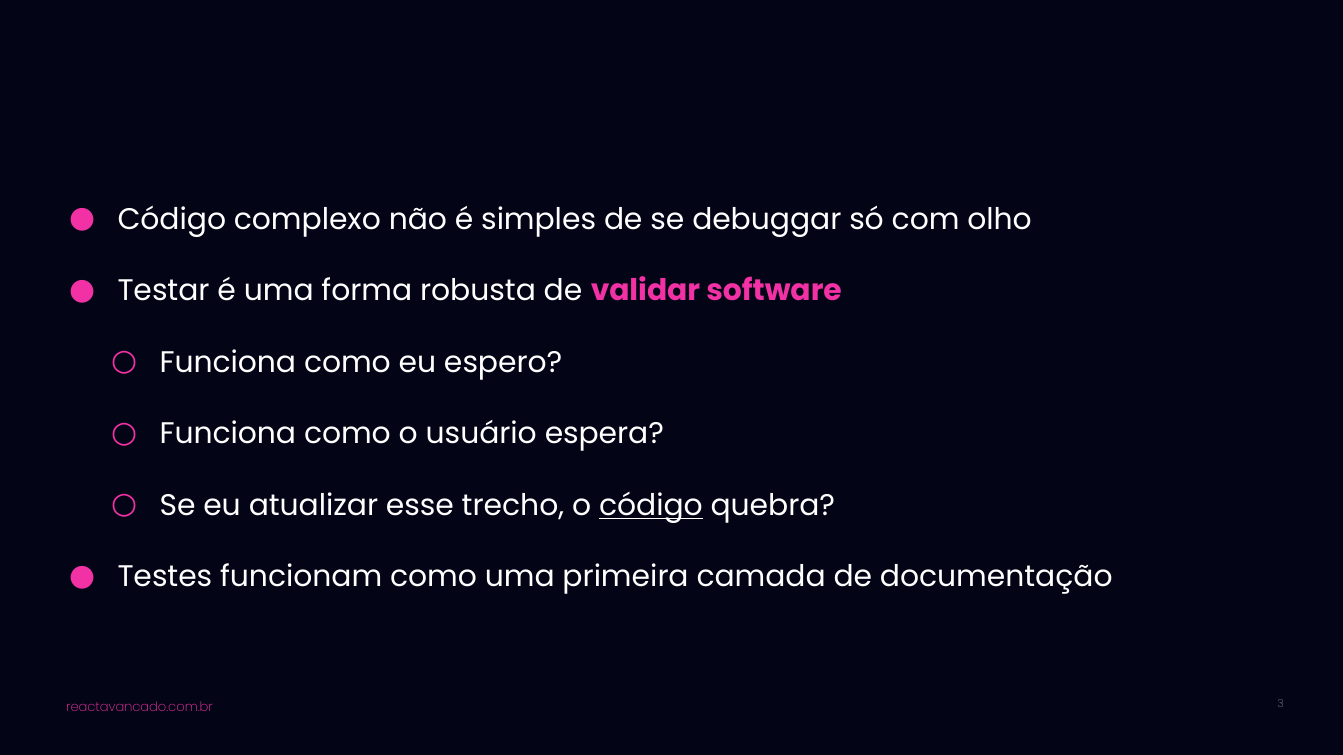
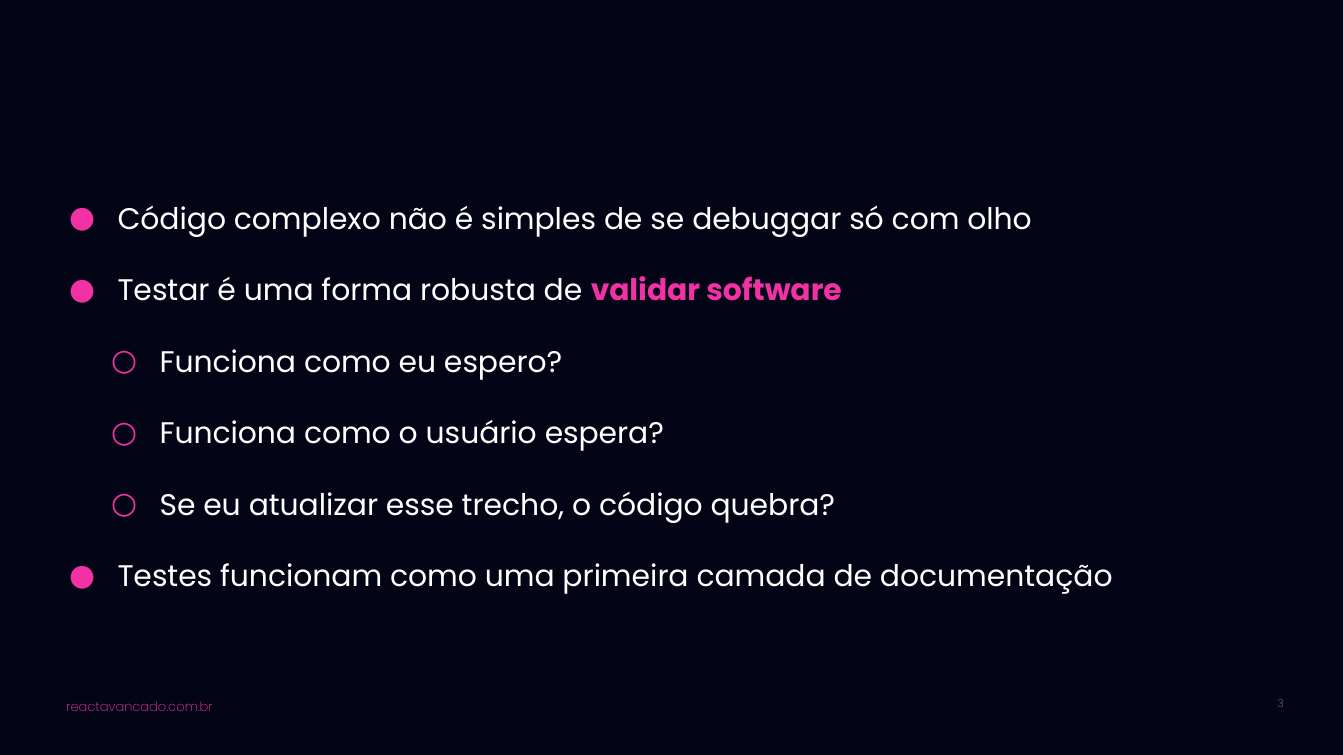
código at (651, 506) underline: present -> none
